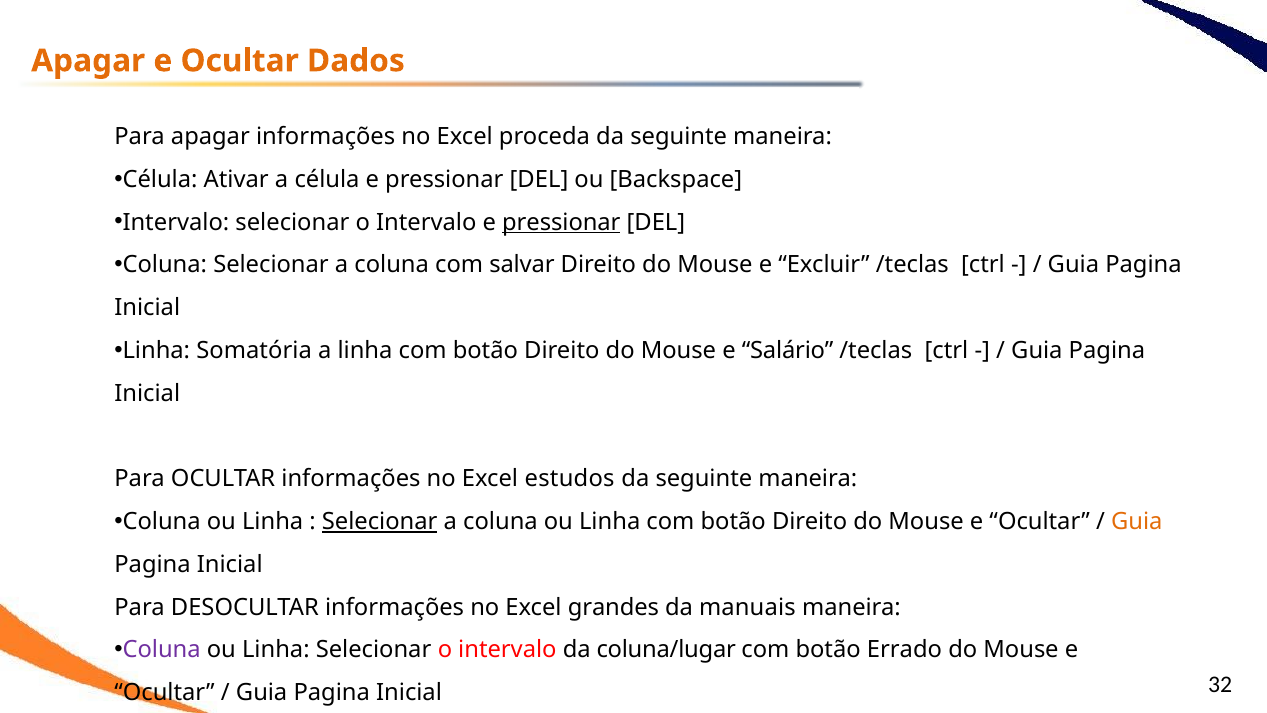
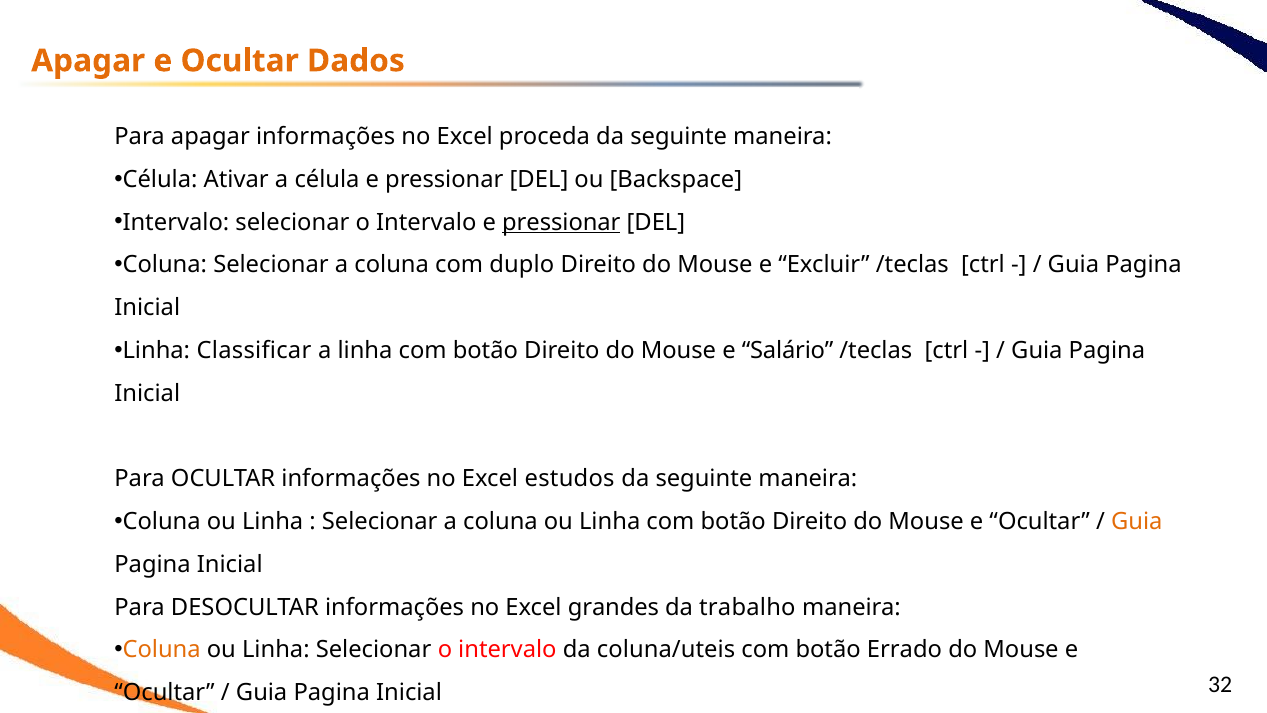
salvar: salvar -> duplo
Somatória: Somatória -> Classificar
Selecionar at (380, 521) underline: present -> none
manuais: manuais -> trabalho
Coluna at (162, 650) colour: purple -> orange
coluna/lugar: coluna/lugar -> coluna/uteis
